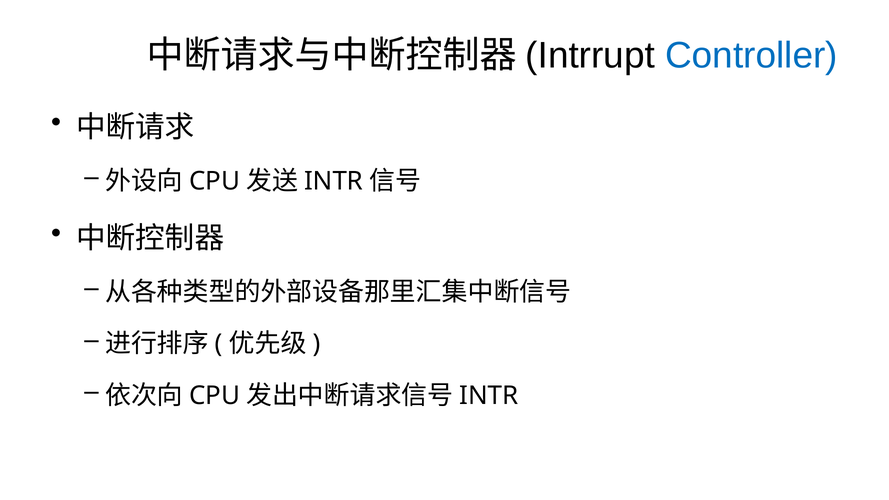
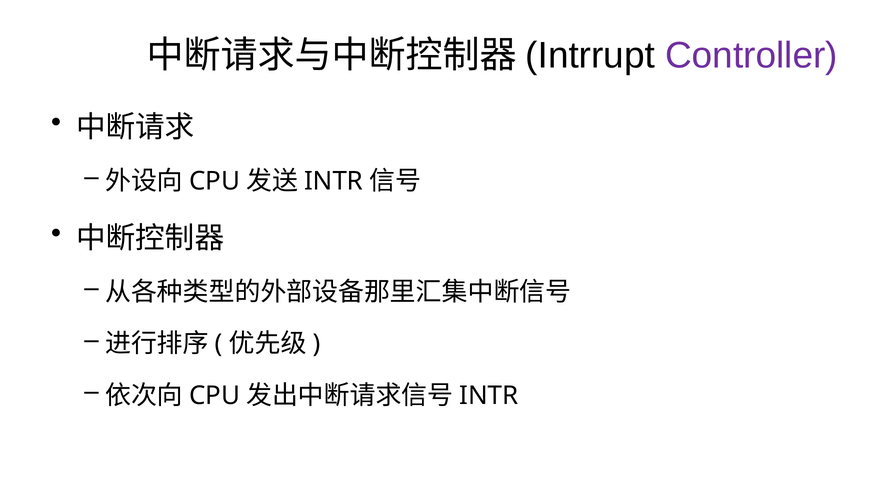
Controller colour: blue -> purple
